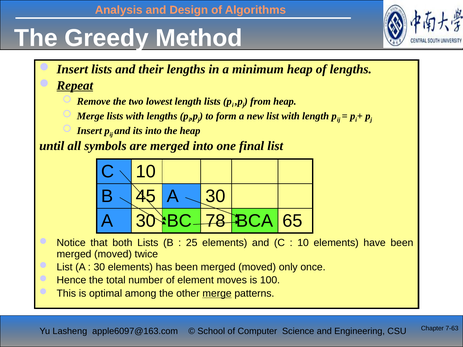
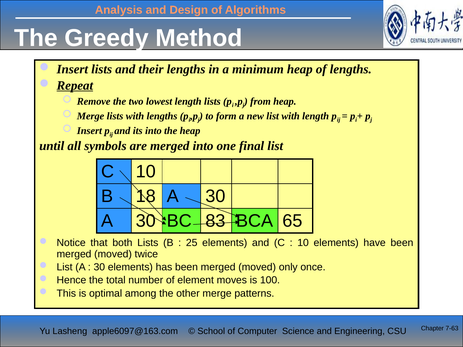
45: 45 -> 18
78: 78 -> 83
merge at (217, 294) underline: present -> none
